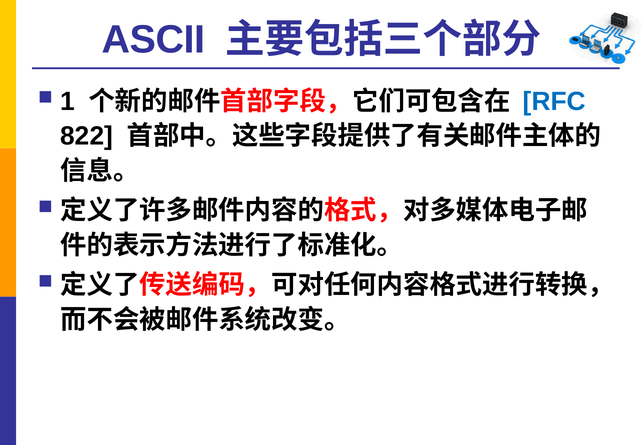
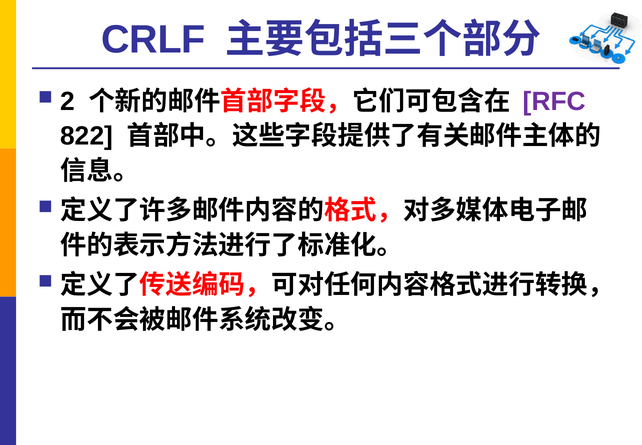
ASCII: ASCII -> CRLF
1: 1 -> 2
RFC colour: blue -> purple
